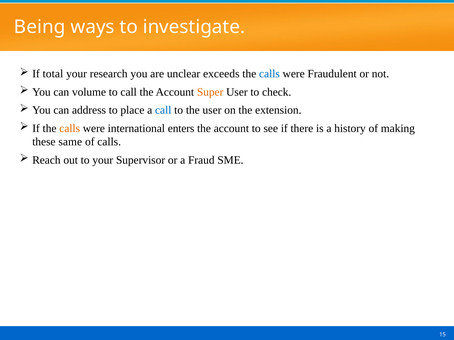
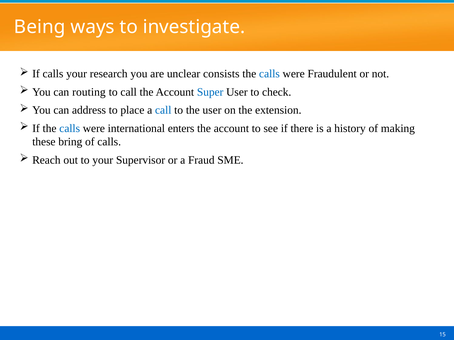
If total: total -> calls
exceeds: exceeds -> consists
volume: volume -> routing
Super colour: orange -> blue
calls at (70, 128) colour: orange -> blue
same: same -> bring
